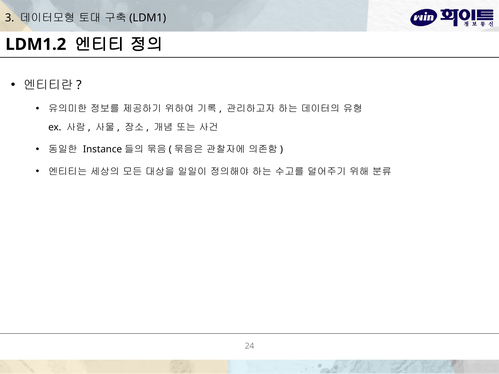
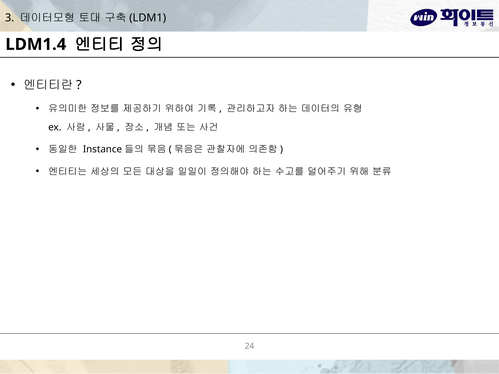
LDM1.2: LDM1.2 -> LDM1.4
